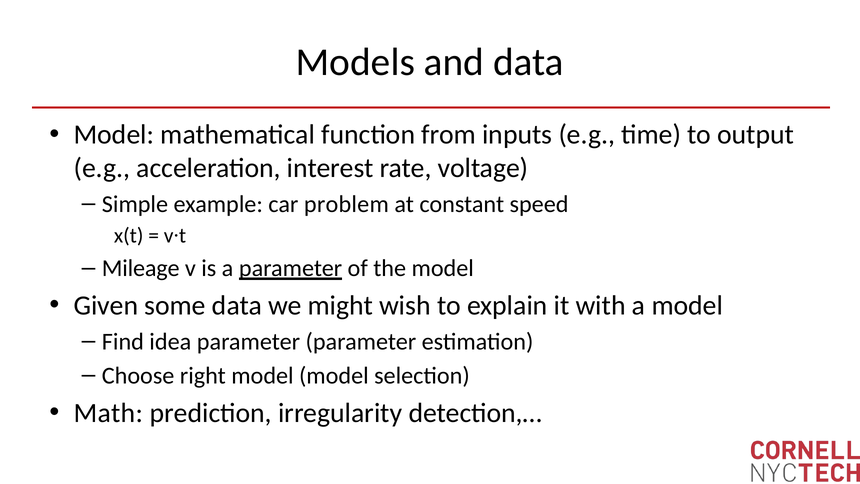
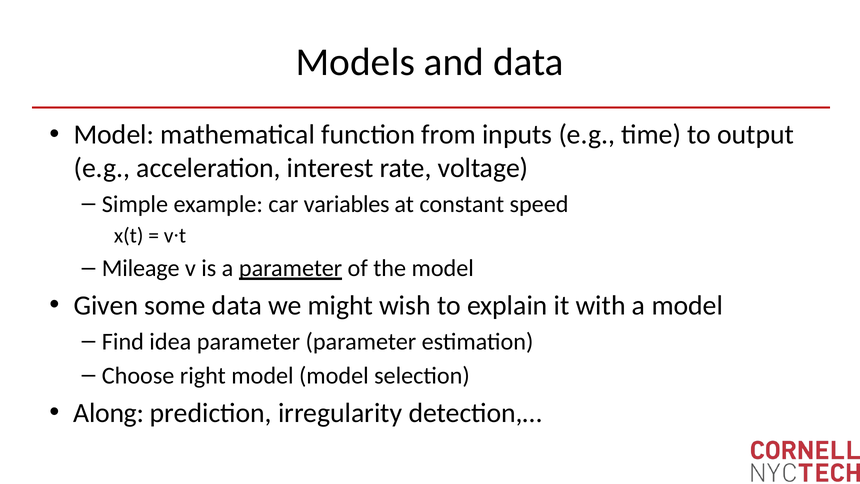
problem: problem -> variables
Math: Math -> Along
